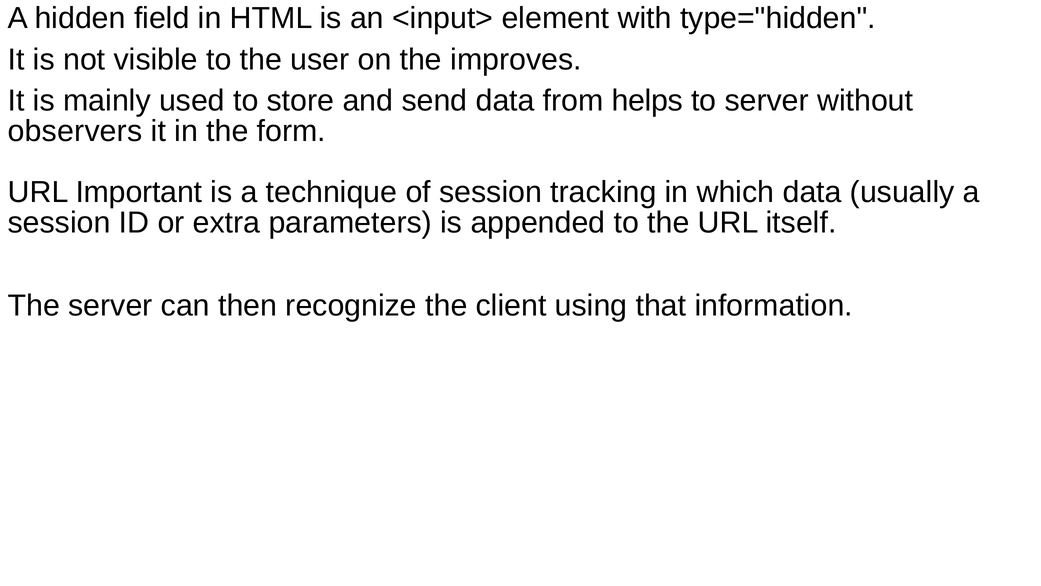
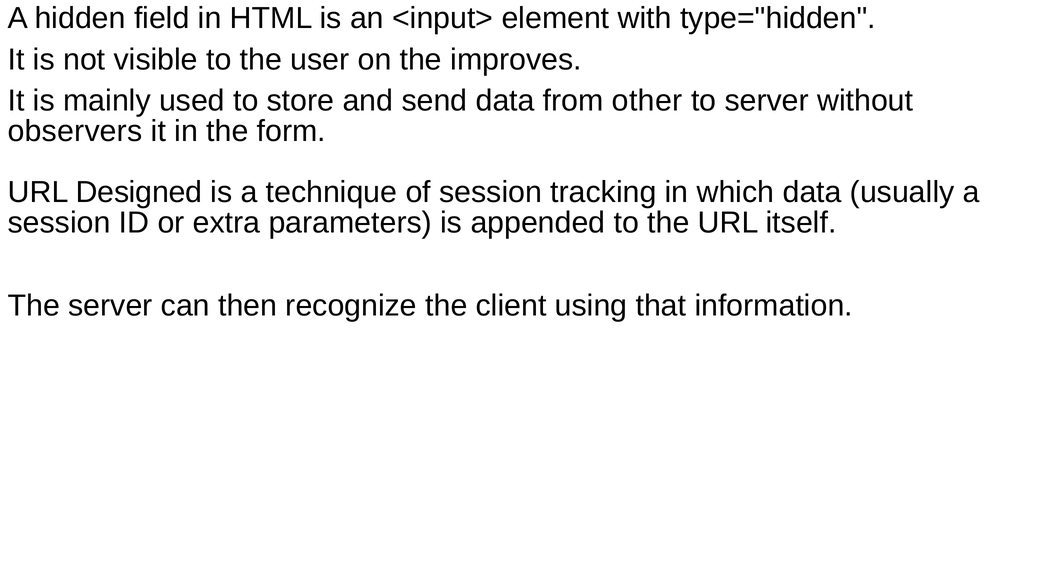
helps: helps -> other
Important: Important -> Designed
